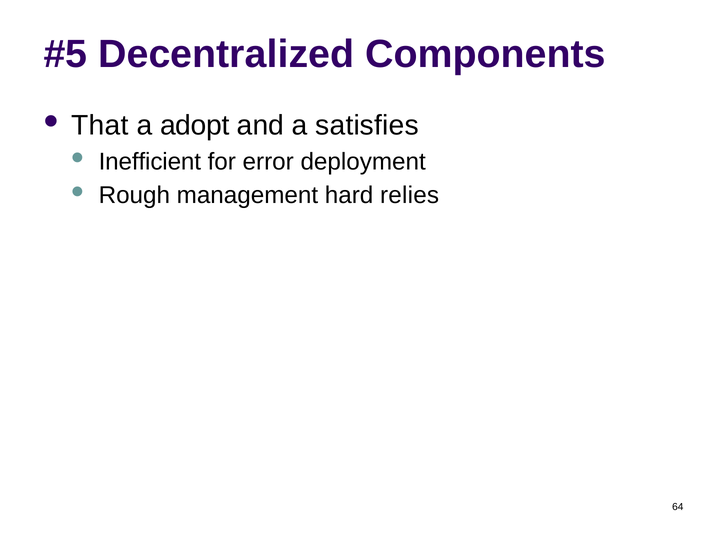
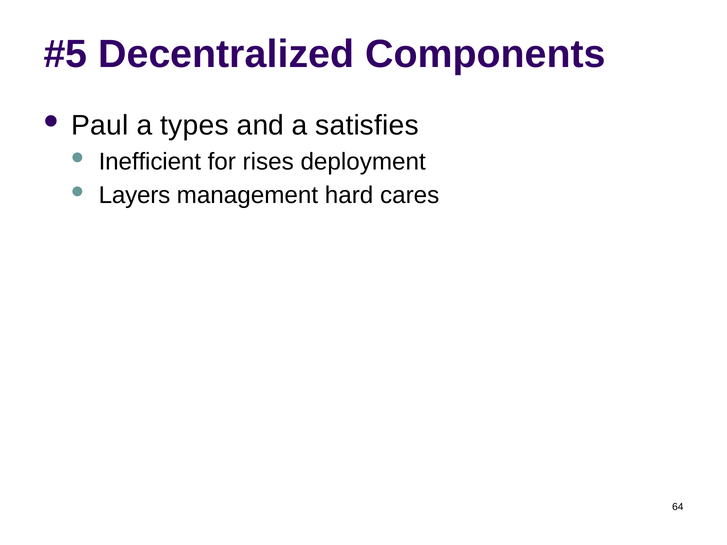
That: That -> Paul
adopt: adopt -> types
error: error -> rises
Rough: Rough -> Layers
relies: relies -> cares
